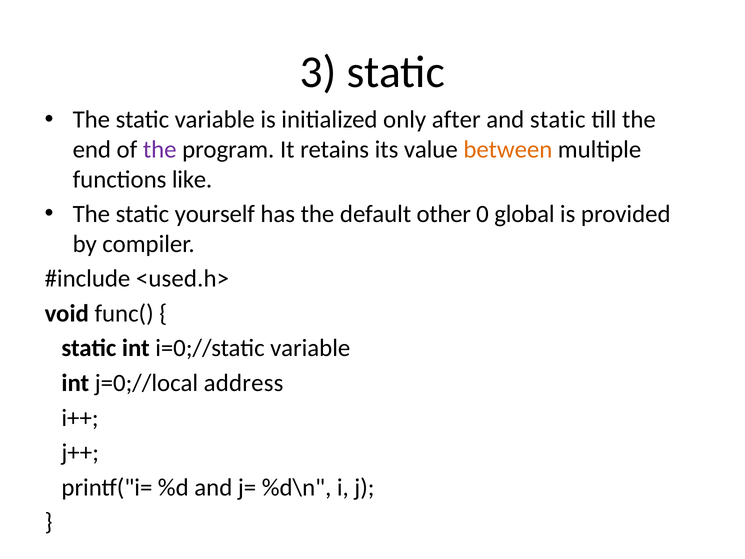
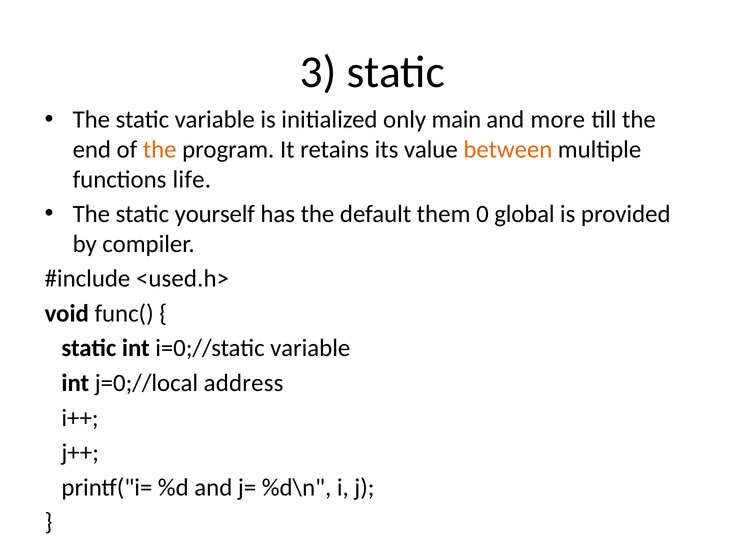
after: after -> main
and static: static -> more
the at (160, 150) colour: purple -> orange
like: like -> life
other: other -> them
